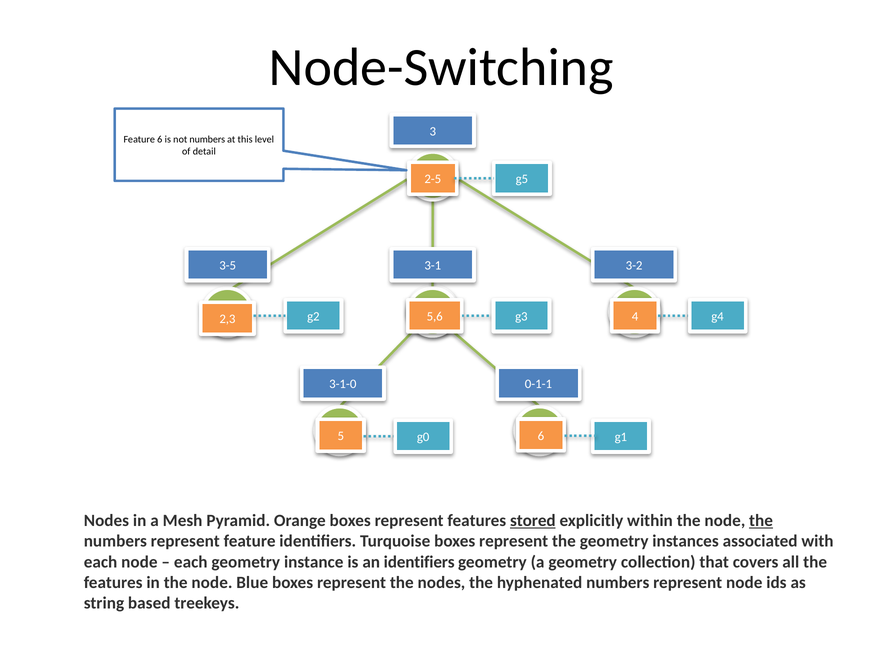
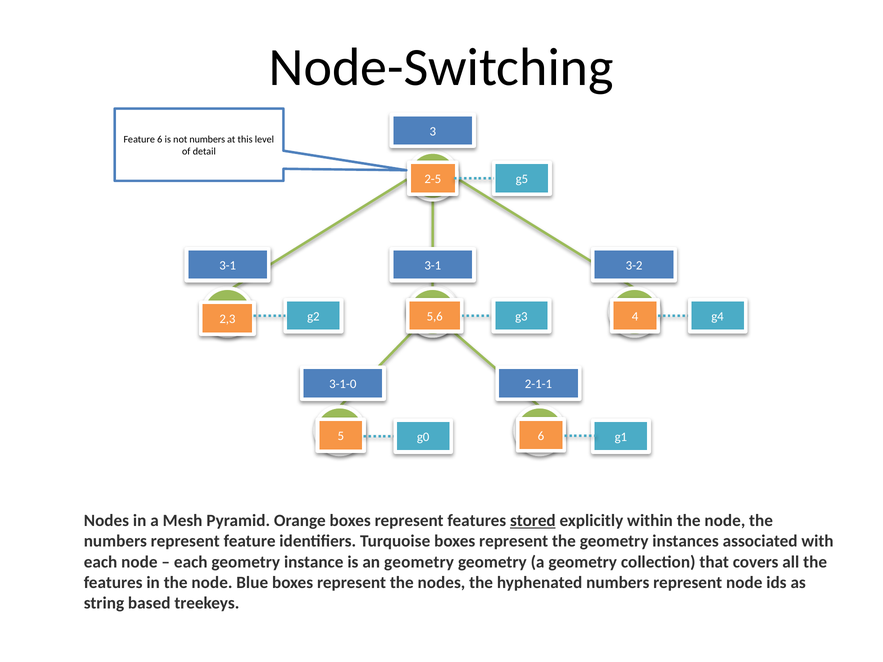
3-5 at (228, 266): 3-5 -> 3-1
0-1-1: 0-1-1 -> 2-1-1
the at (761, 521) underline: present -> none
an identifiers: identifiers -> geometry
